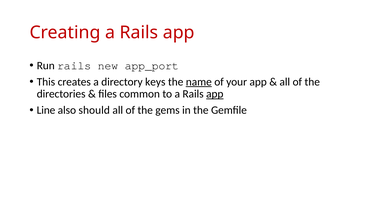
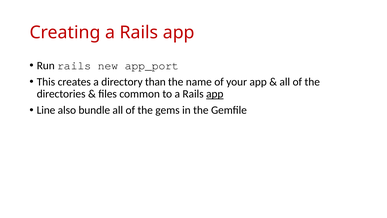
keys: keys -> than
name underline: present -> none
should: should -> bundle
